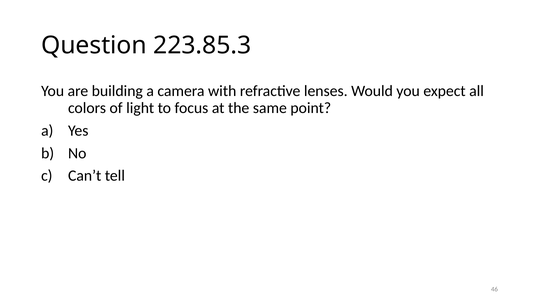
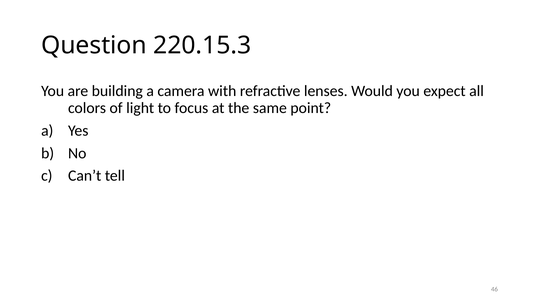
223.85.3: 223.85.3 -> 220.15.3
